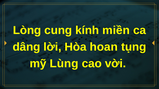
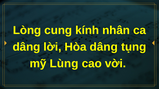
miền: miền -> nhân
Hòa hoan: hoan -> dâng
